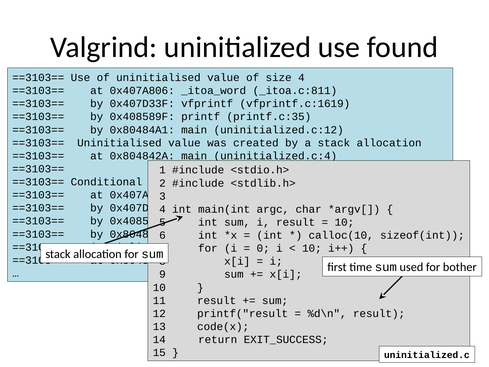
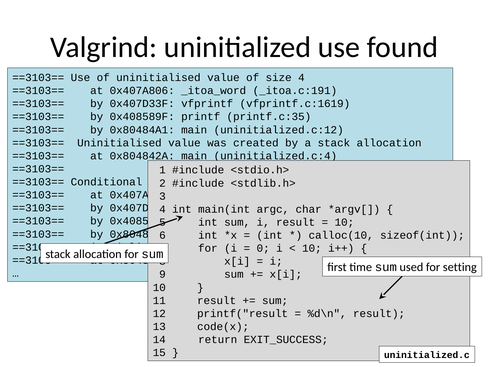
_itoa.c:811: _itoa.c:811 -> _itoa.c:191
bother: bother -> setting
